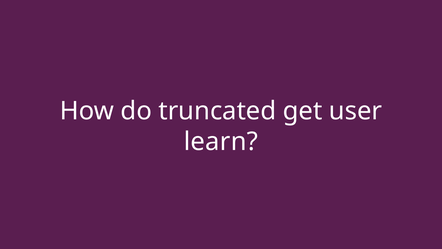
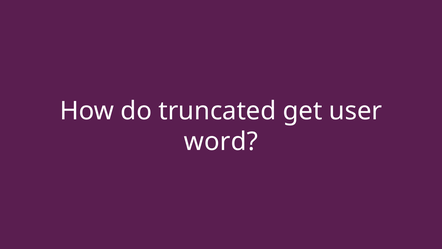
learn: learn -> word
